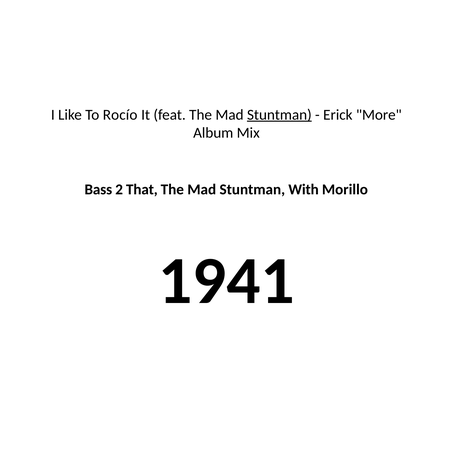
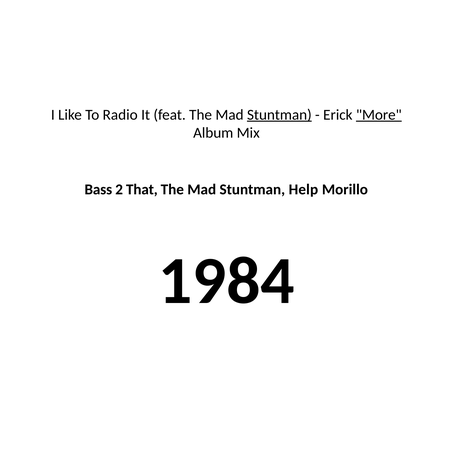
Rocío: Rocío -> Radio
More underline: none -> present
With: With -> Help
1941: 1941 -> 1984
